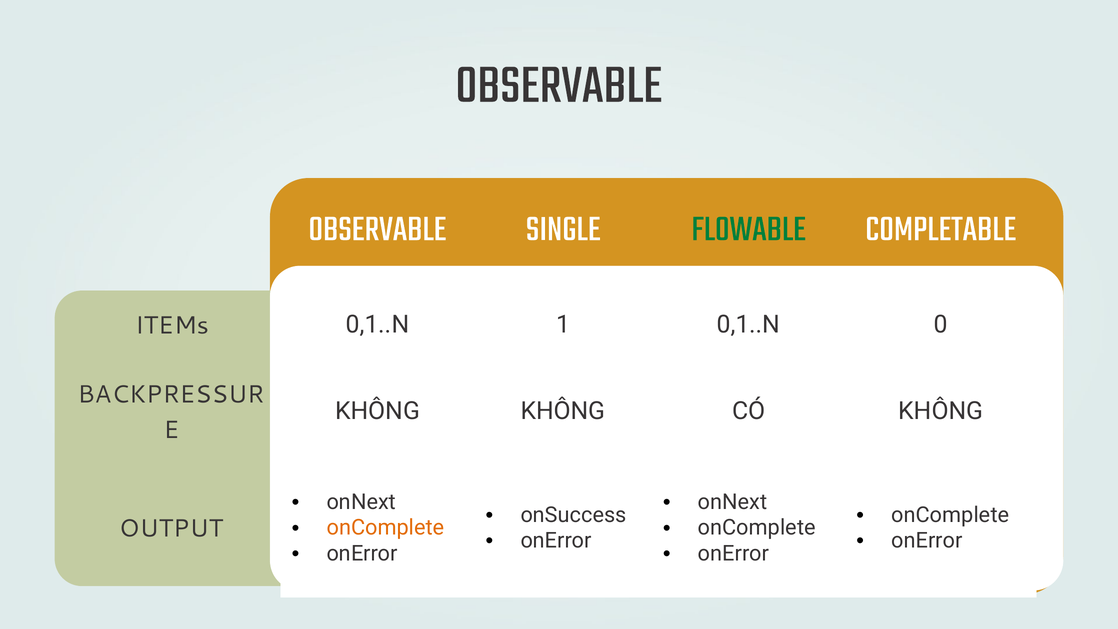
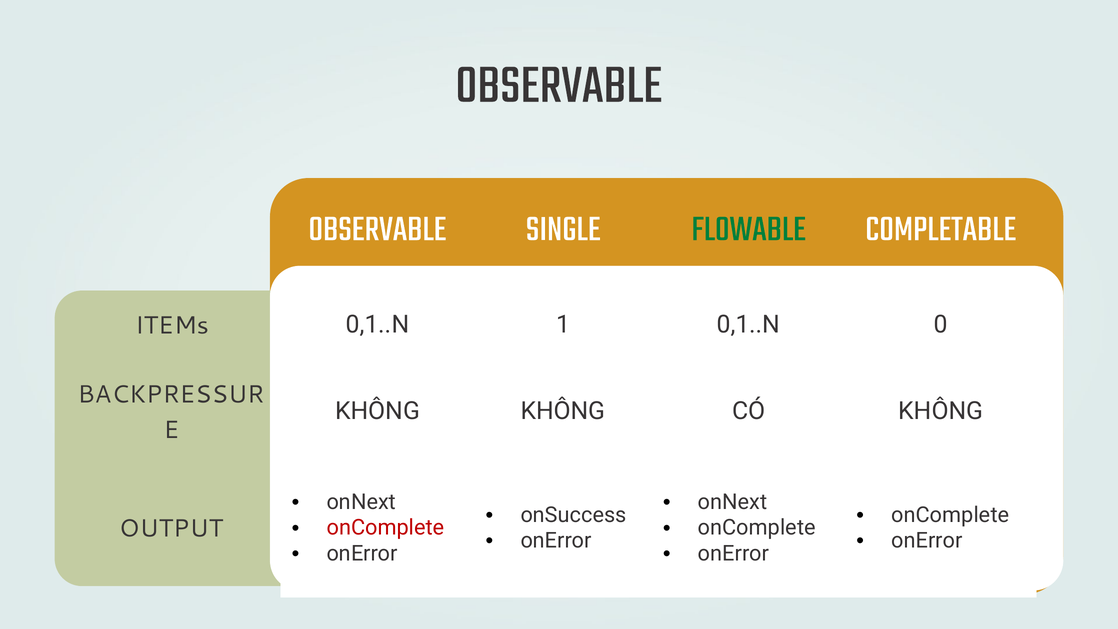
onComplete at (386, 528) colour: orange -> red
